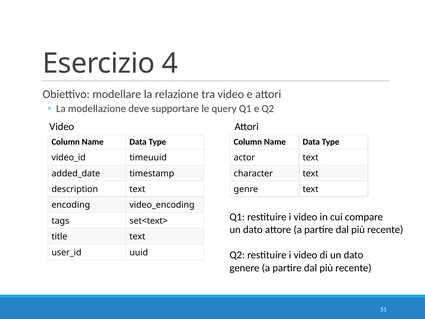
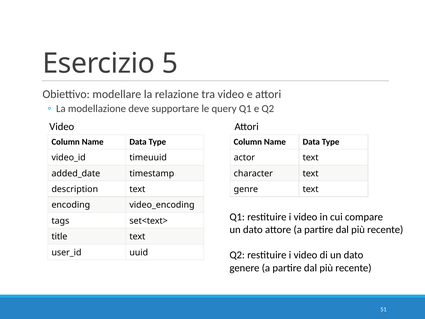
4: 4 -> 5
